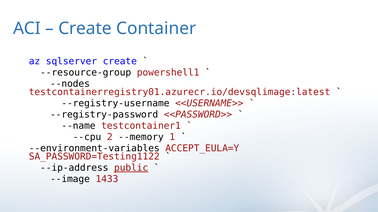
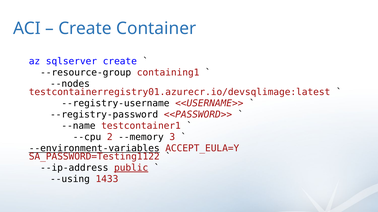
powershell1: powershell1 -> containing1
1: 1 -> 3
--environment-variables underline: none -> present
--image: --image -> --using
